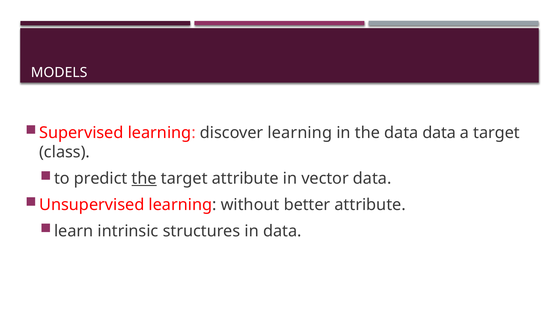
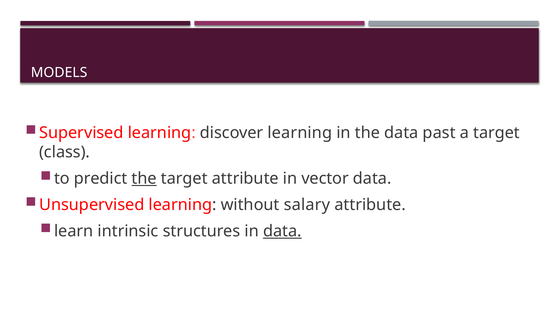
data data: data -> past
better: better -> salary
data at (282, 232) underline: none -> present
